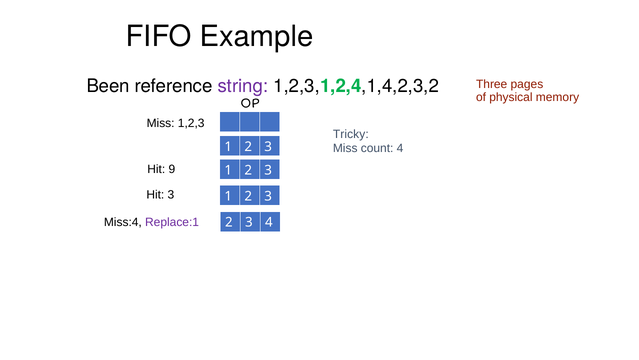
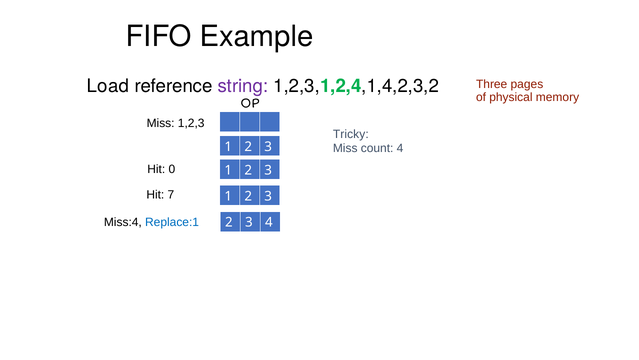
Been: Been -> Load
9: 9 -> 0
Hit 3: 3 -> 7
Replace:1 colour: purple -> blue
